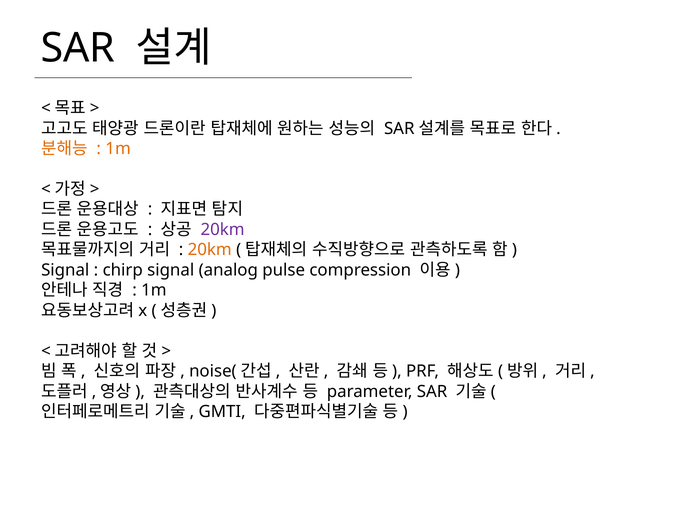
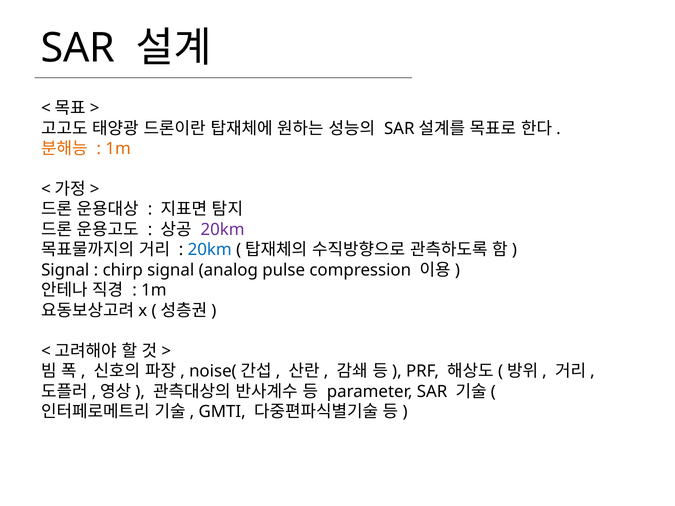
20km at (210, 250) colour: orange -> blue
